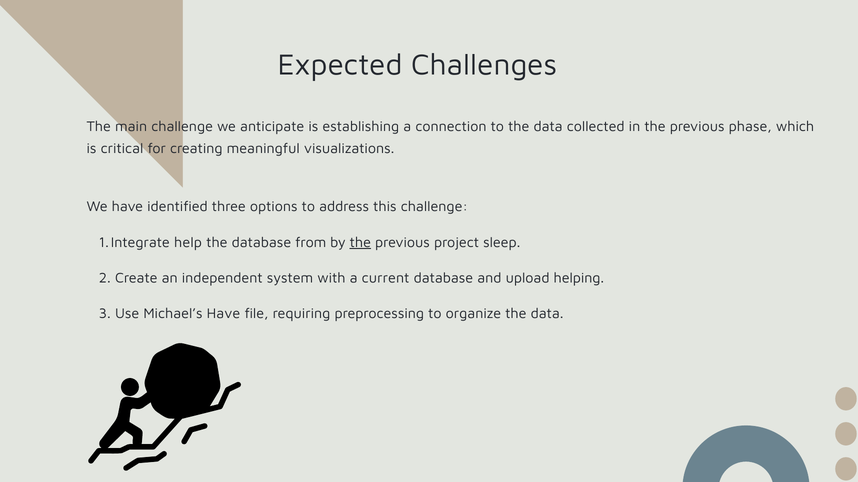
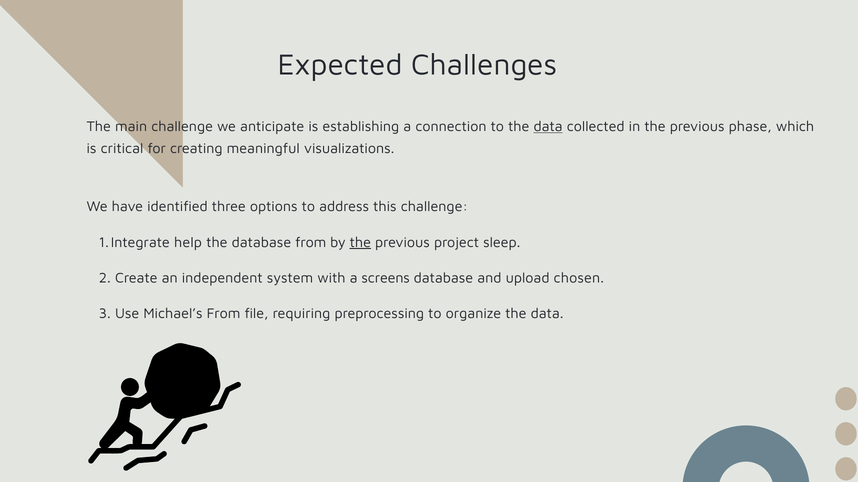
data at (548, 127) underline: none -> present
current: current -> screens
helping: helping -> chosen
Michael’s Have: Have -> From
